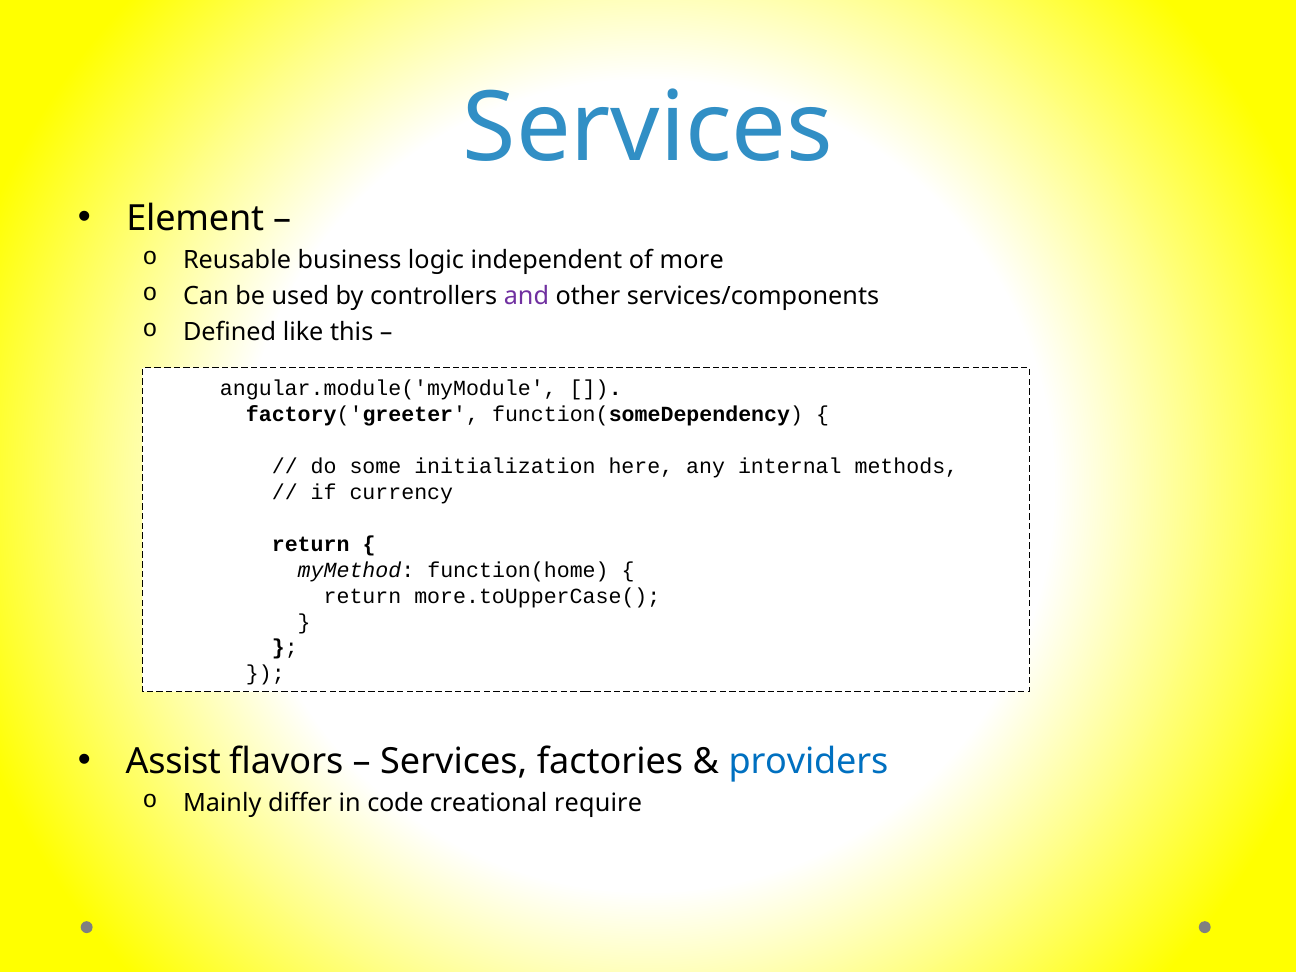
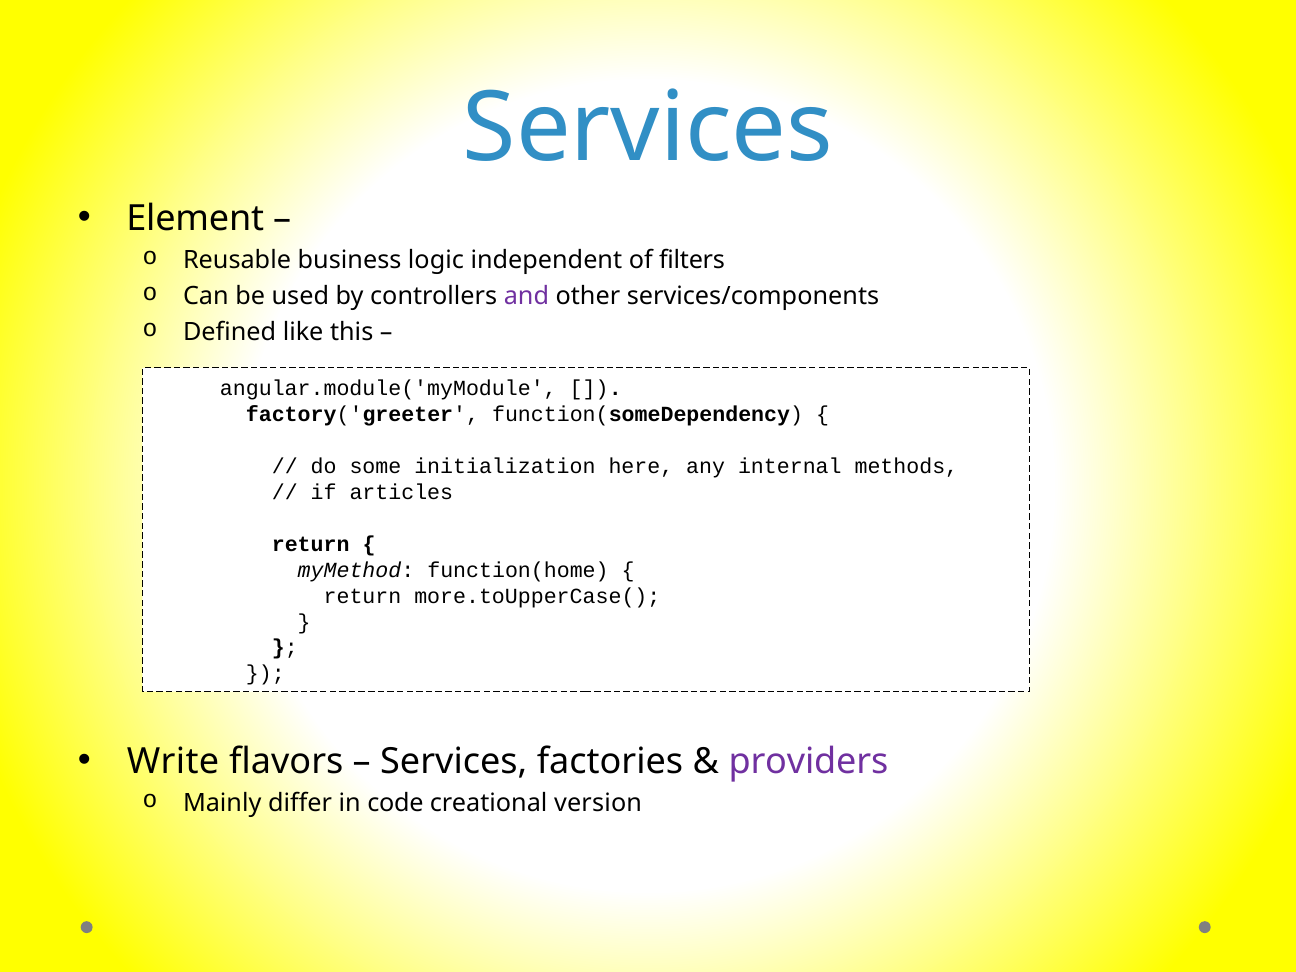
more: more -> filters
currency: currency -> articles
Assist: Assist -> Write
providers colour: blue -> purple
require: require -> version
